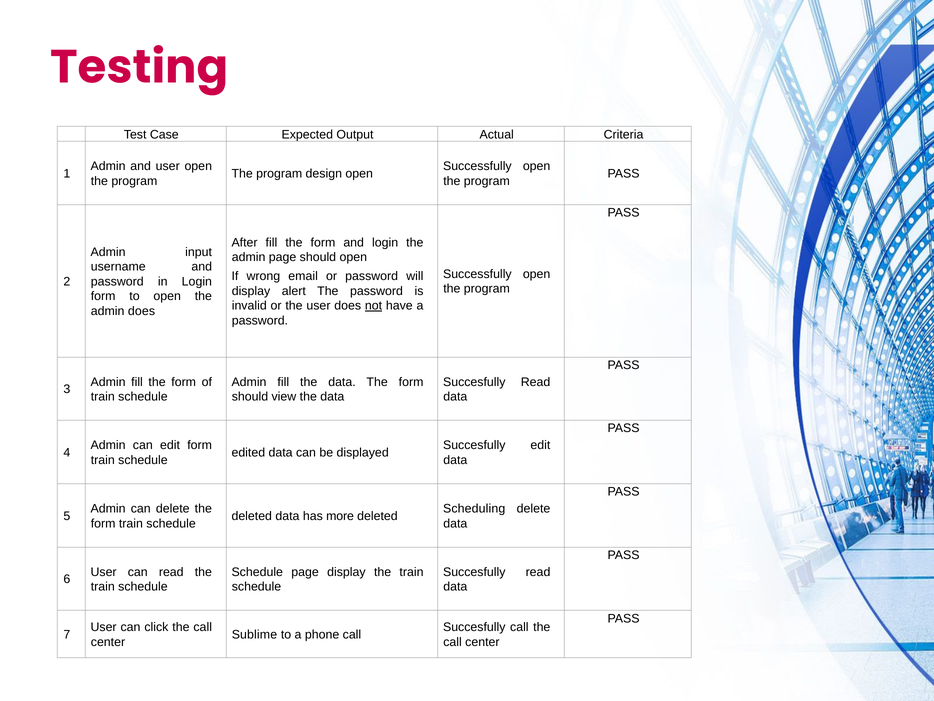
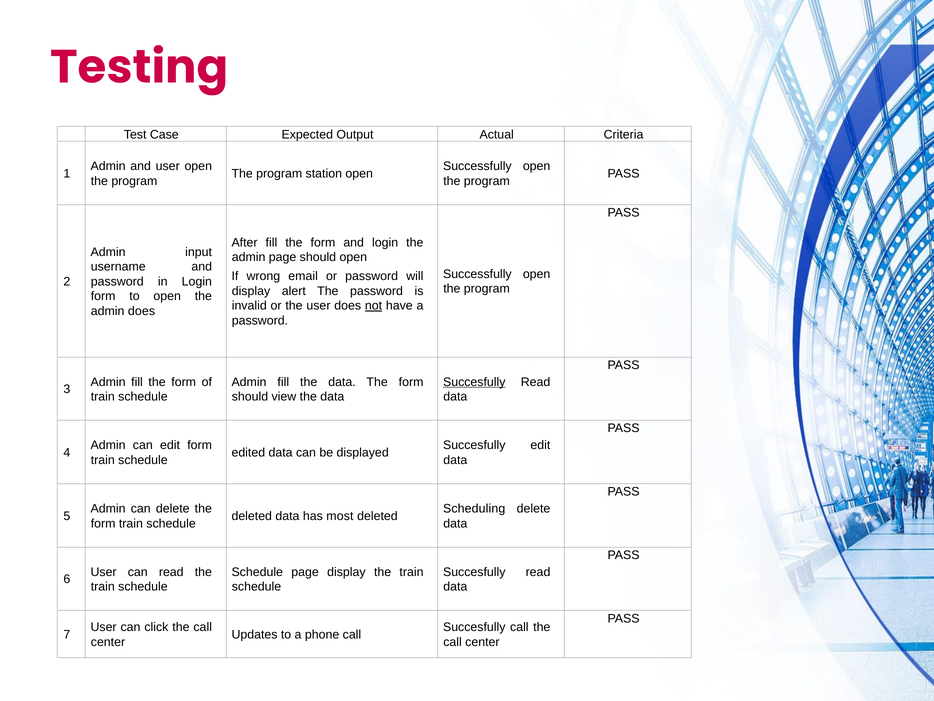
design: design -> station
Succesfully at (474, 382) underline: none -> present
more: more -> most
Sublime: Sublime -> Updates
